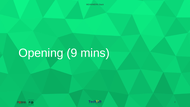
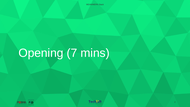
9: 9 -> 7
